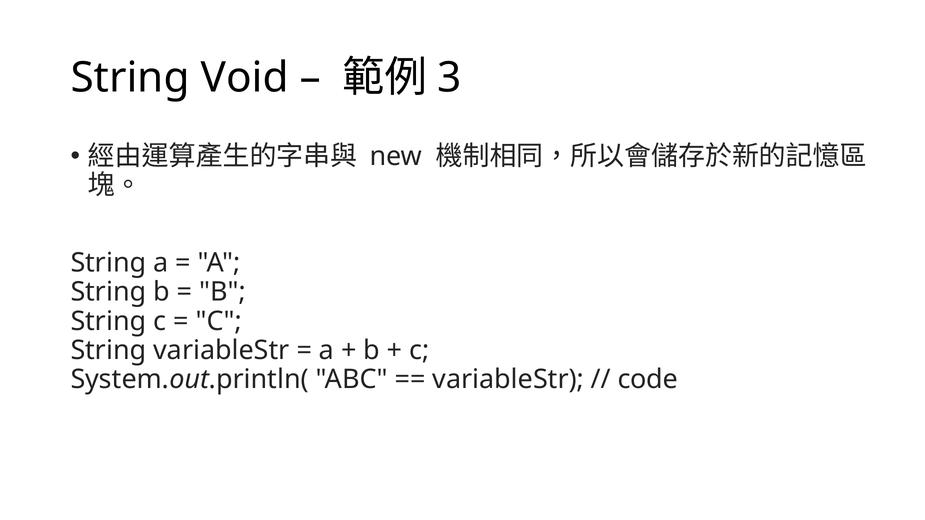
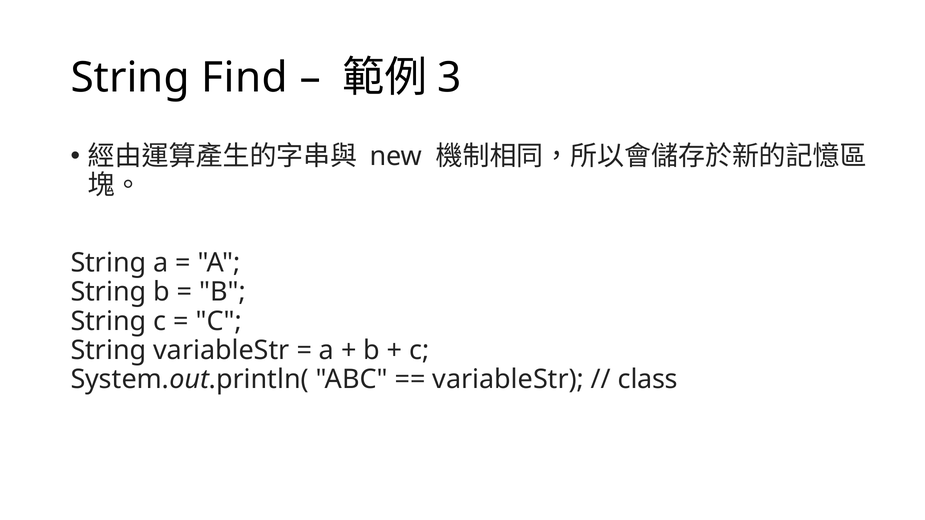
Void: Void -> Find
code: code -> class
